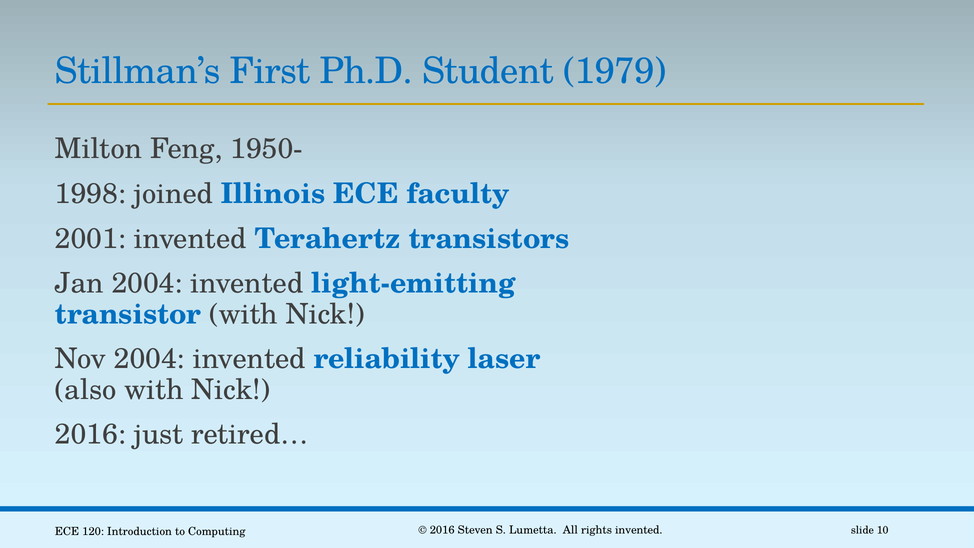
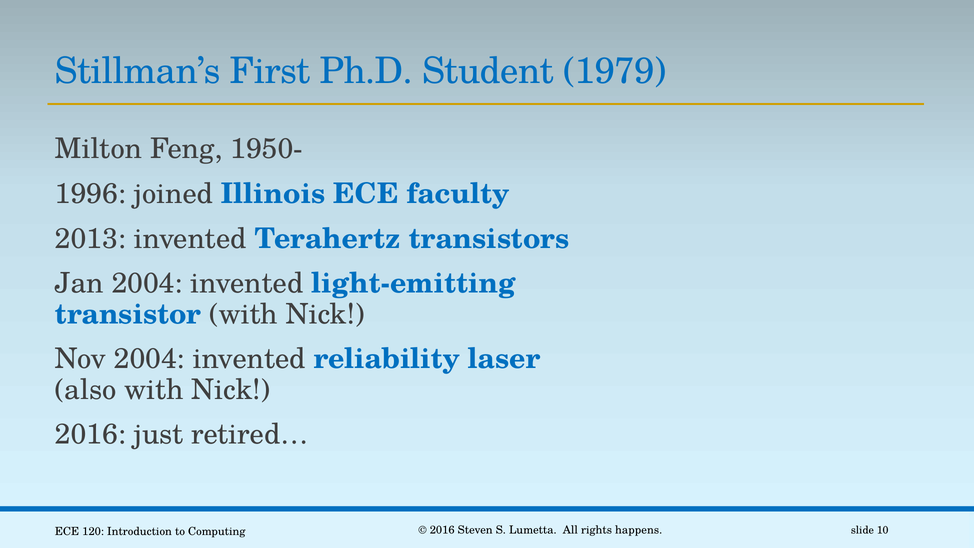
1998: 1998 -> 1996
2001: 2001 -> 2013
rights invented: invented -> happens
